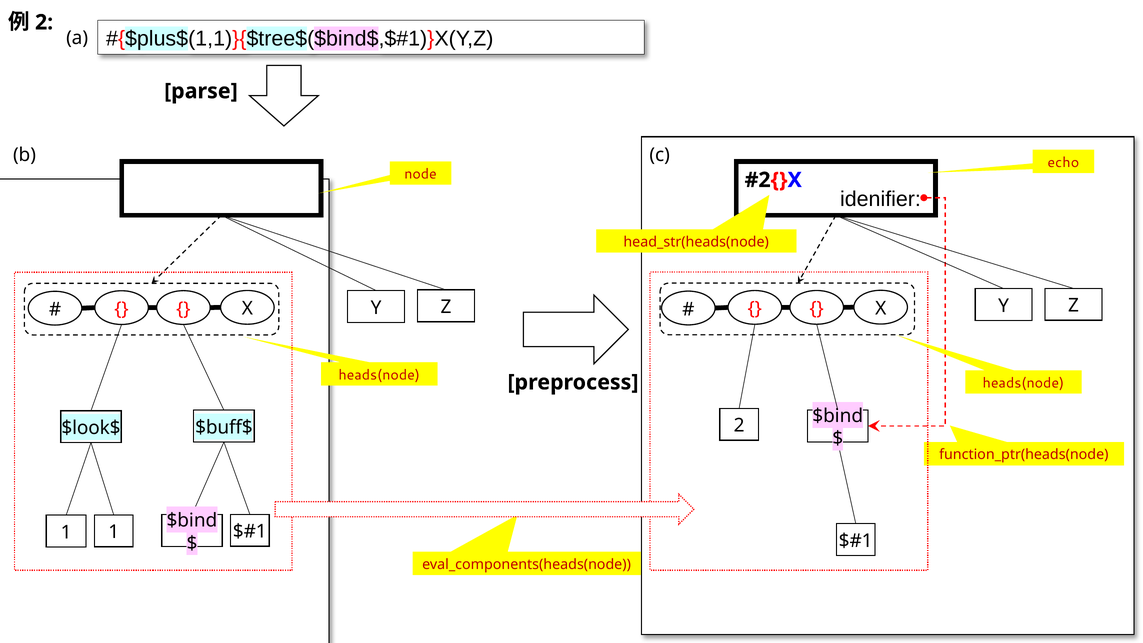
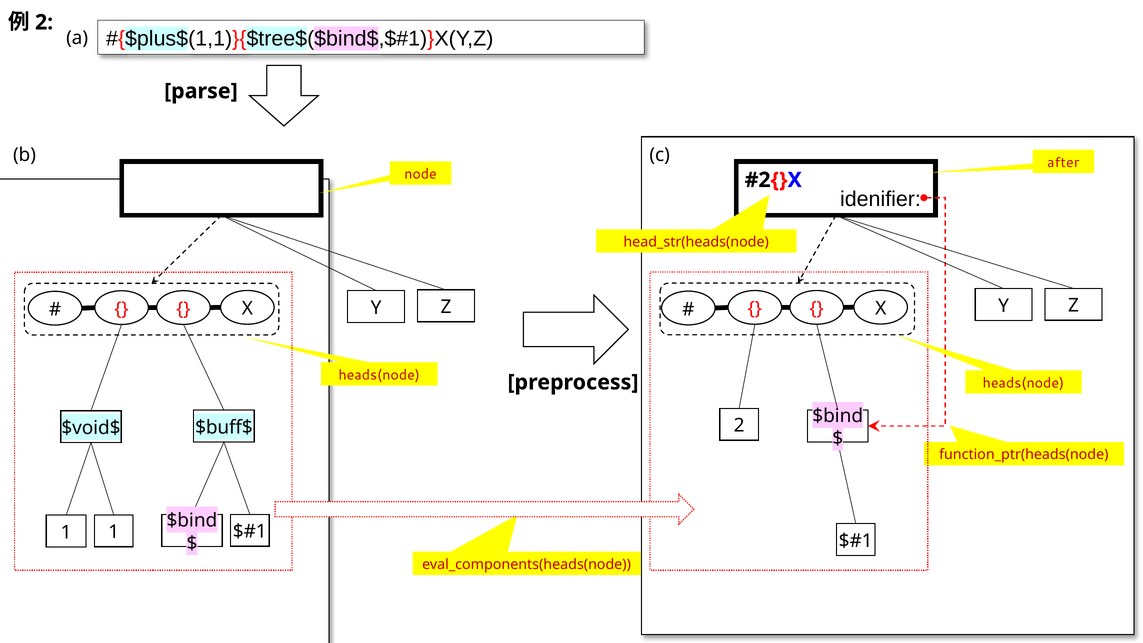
echo: echo -> after
$look$: $look$ -> $void$
